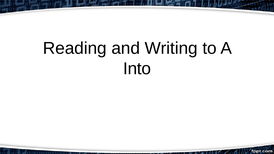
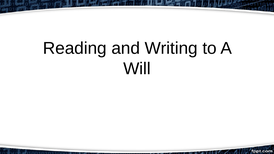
Into: Into -> Will
